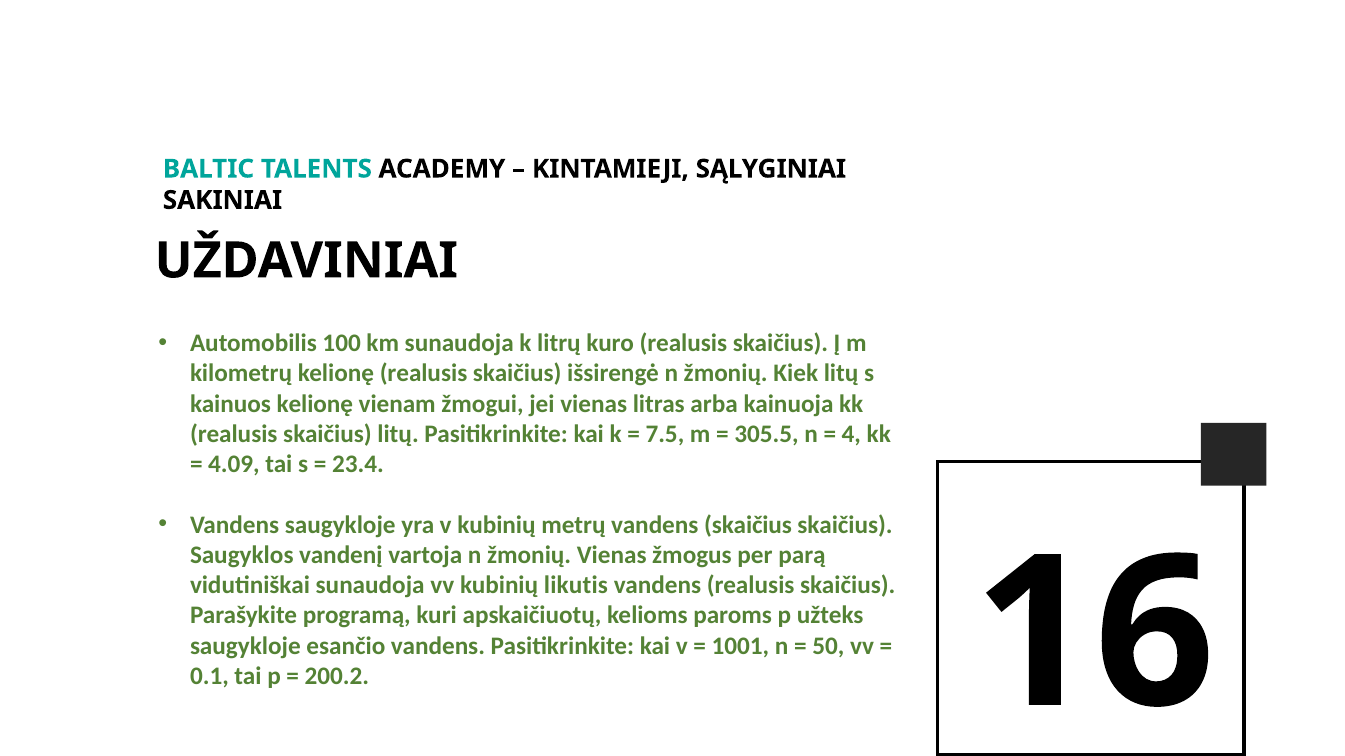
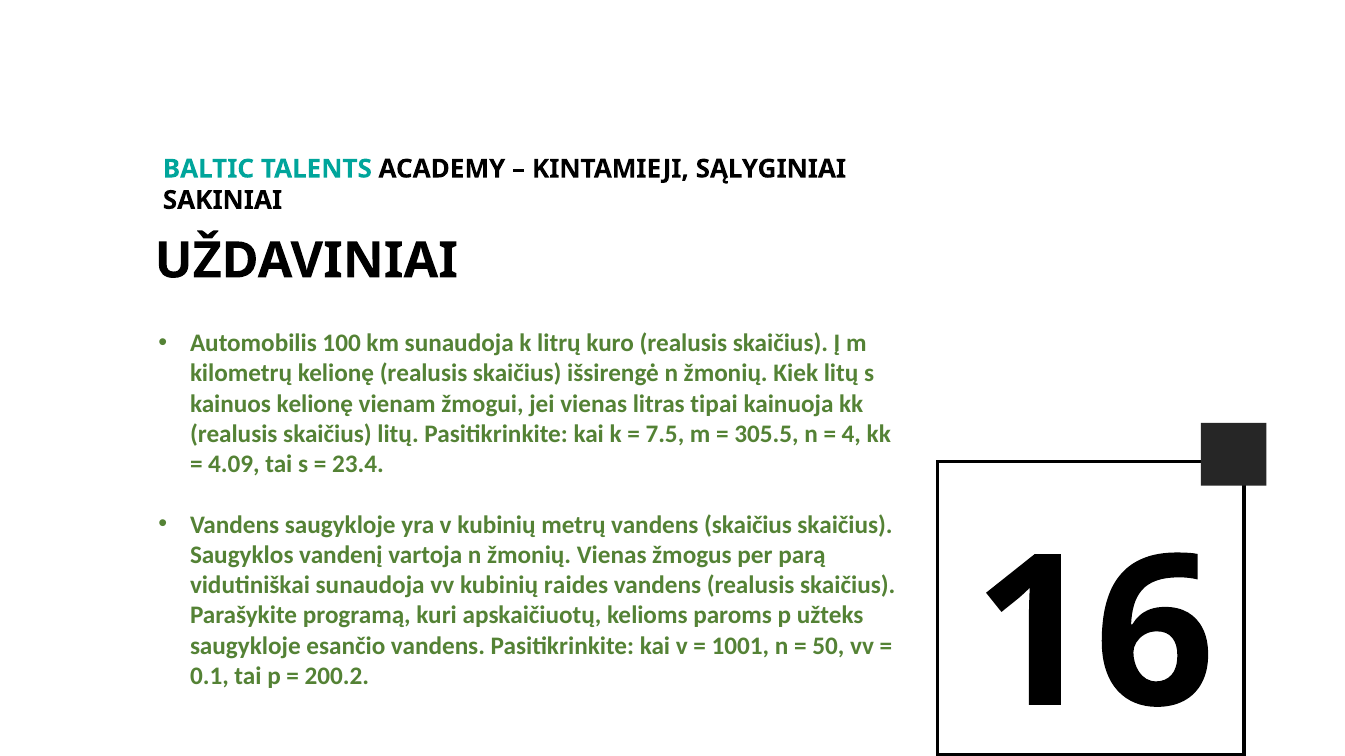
arba: arba -> tipai
likutis: likutis -> raides
